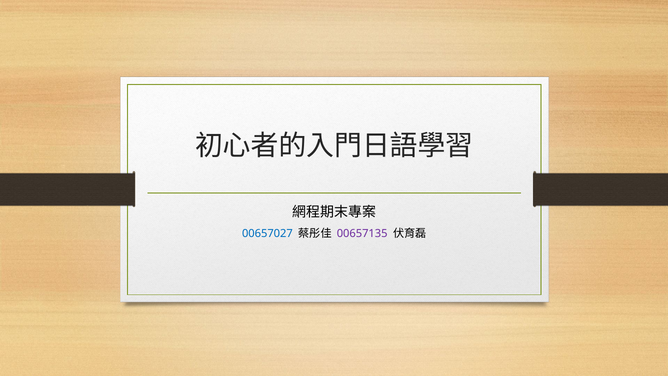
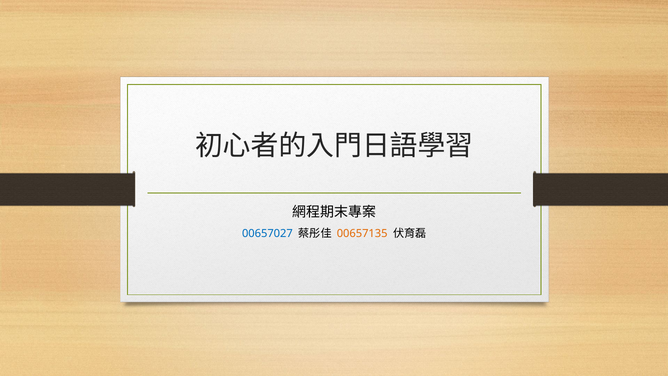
00657135 colour: purple -> orange
